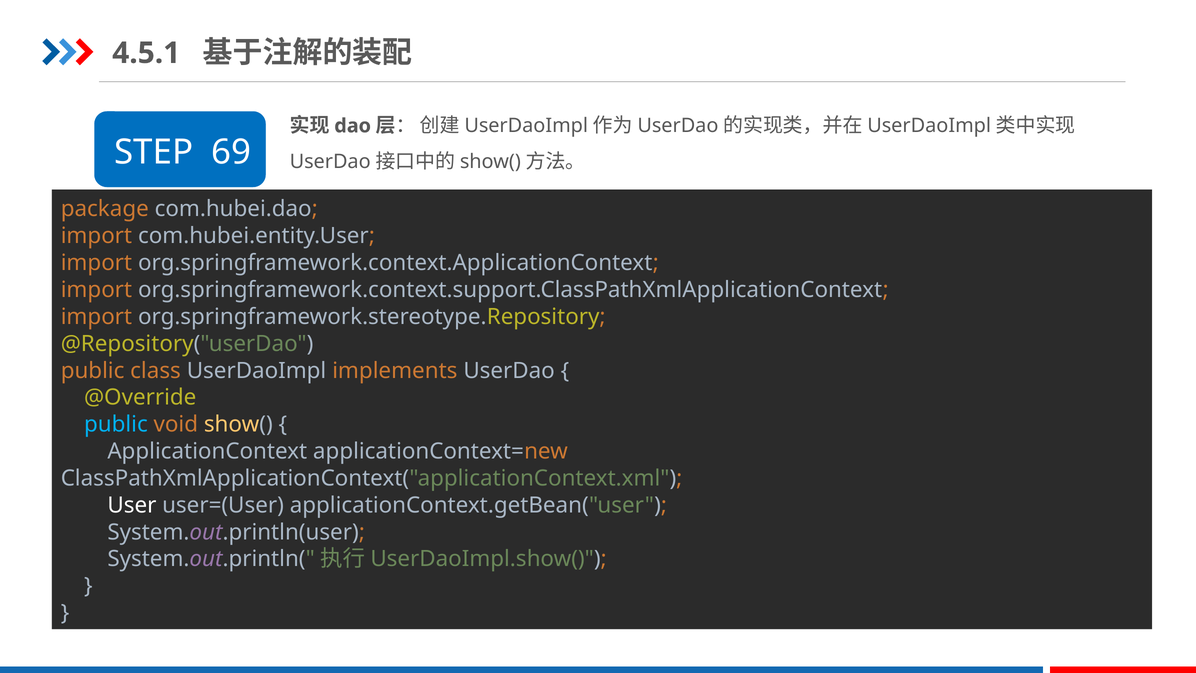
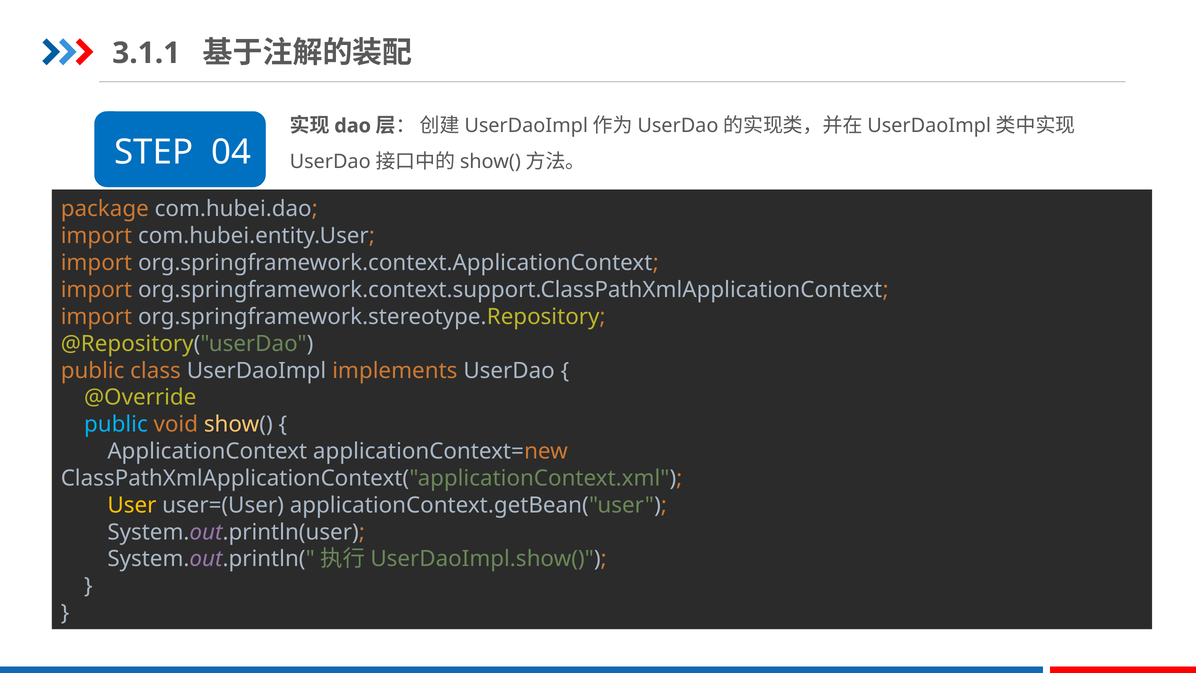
4.5.1: 4.5.1 -> 3.1.1
69: 69 -> 04
User colour: white -> yellow
